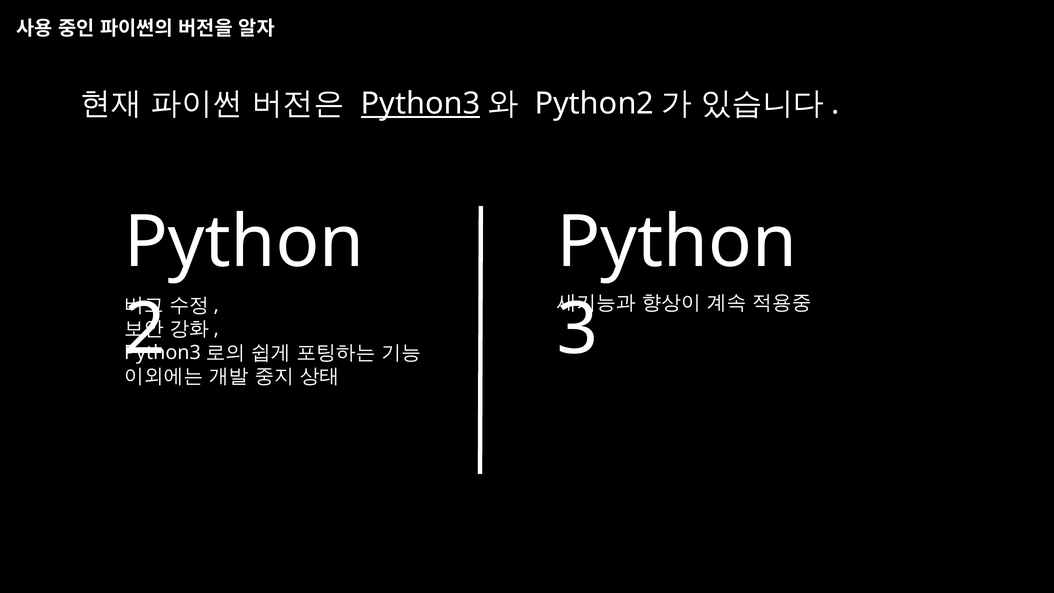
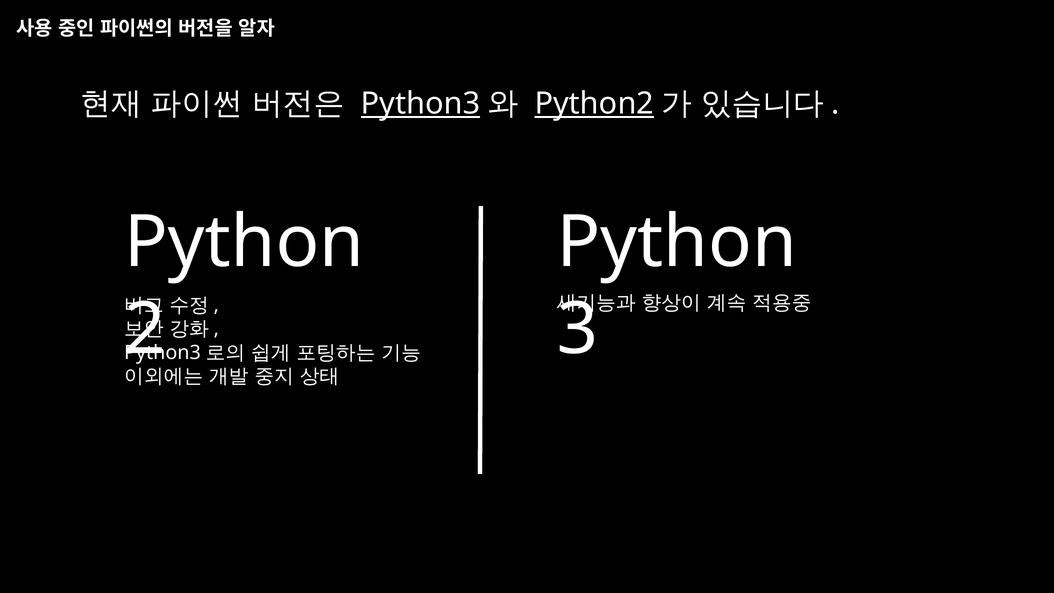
Python2 underline: none -> present
